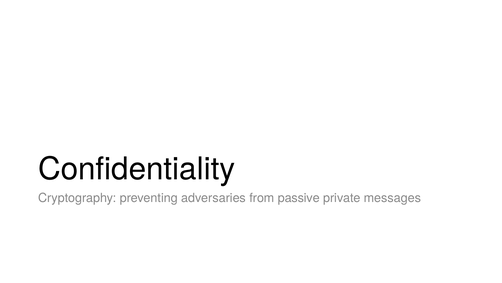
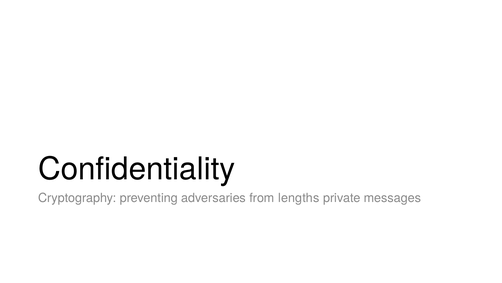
passive: passive -> lengths
